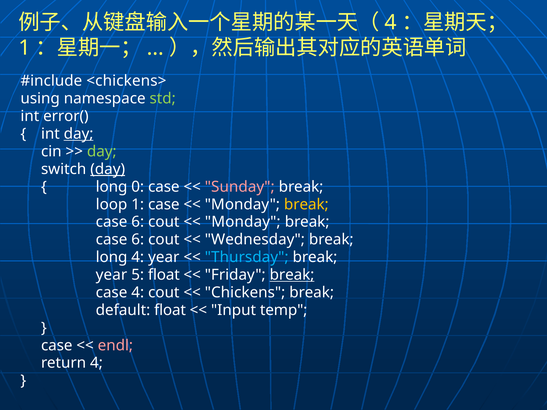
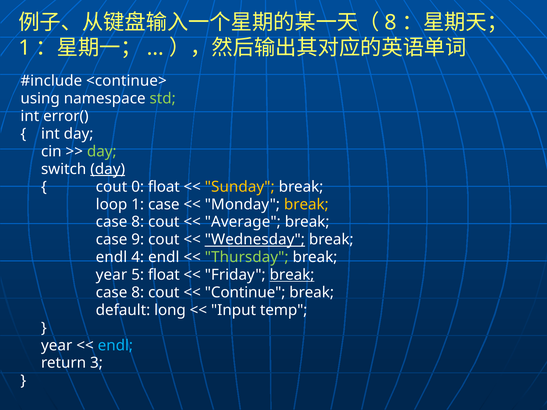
4 at (391, 22): 4 -> 8
<chickens>: <chickens> -> <continue>
day at (79, 134) underline: present -> none
long at (112, 187): long -> cout
0 case: case -> float
Sunday colour: pink -> yellow
6 at (138, 222): 6 -> 8
Monday at (243, 222): Monday -> Average
6 at (138, 240): 6 -> 9
Wednesday underline: none -> present
long at (112, 257): long -> endl
4 year: year -> endl
Thursday colour: light blue -> light green
4 at (138, 293): 4 -> 8
Chickens: Chickens -> Continue
default float: float -> long
case at (57, 346): case -> year
endl at (115, 346) colour: pink -> light blue
return 4: 4 -> 3
